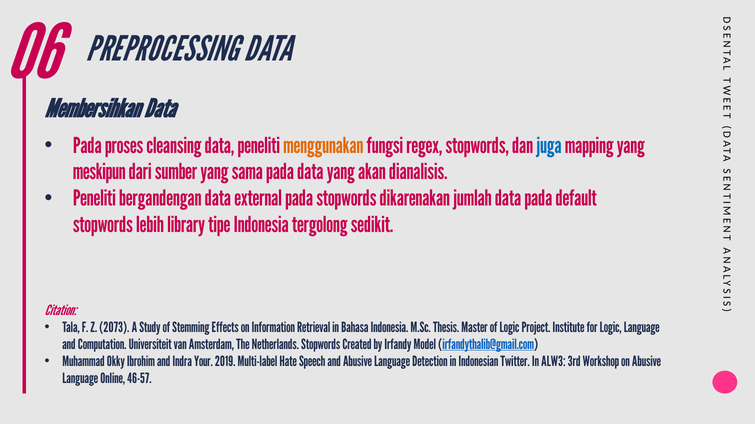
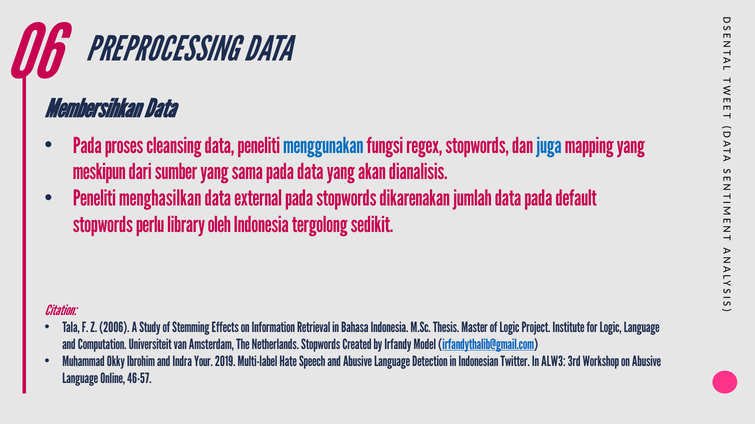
menggunakan colour: orange -> blue
bergandengan: bergandengan -> menghasilkan
lebih: lebih -> perlu
tipe: tipe -> oleh
2073: 2073 -> 2006
